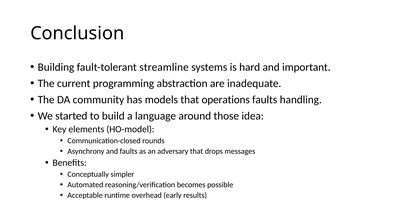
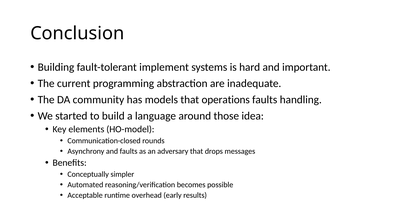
streamline: streamline -> implement
